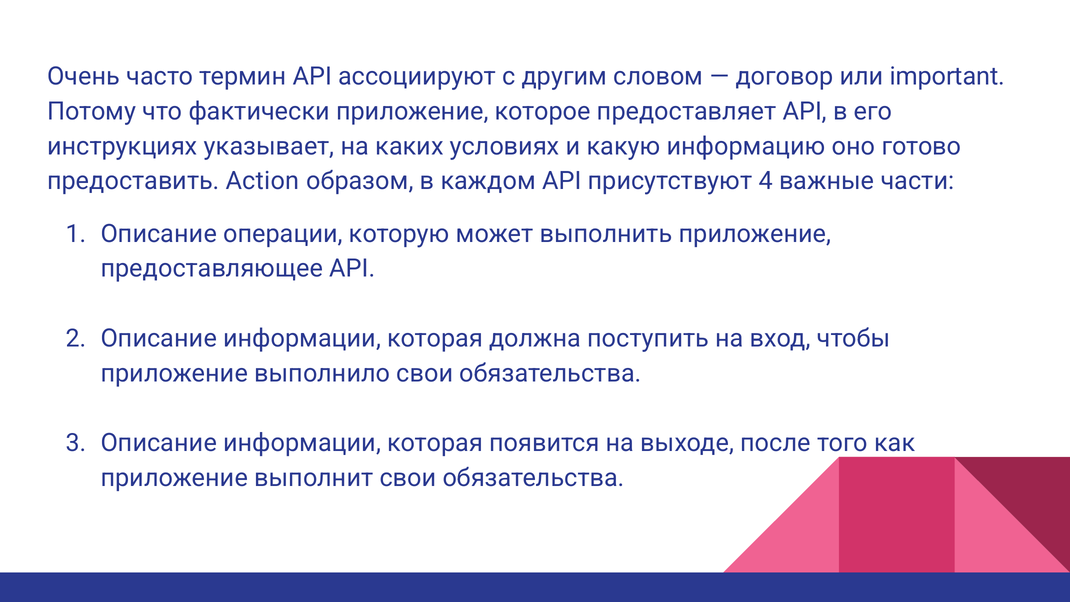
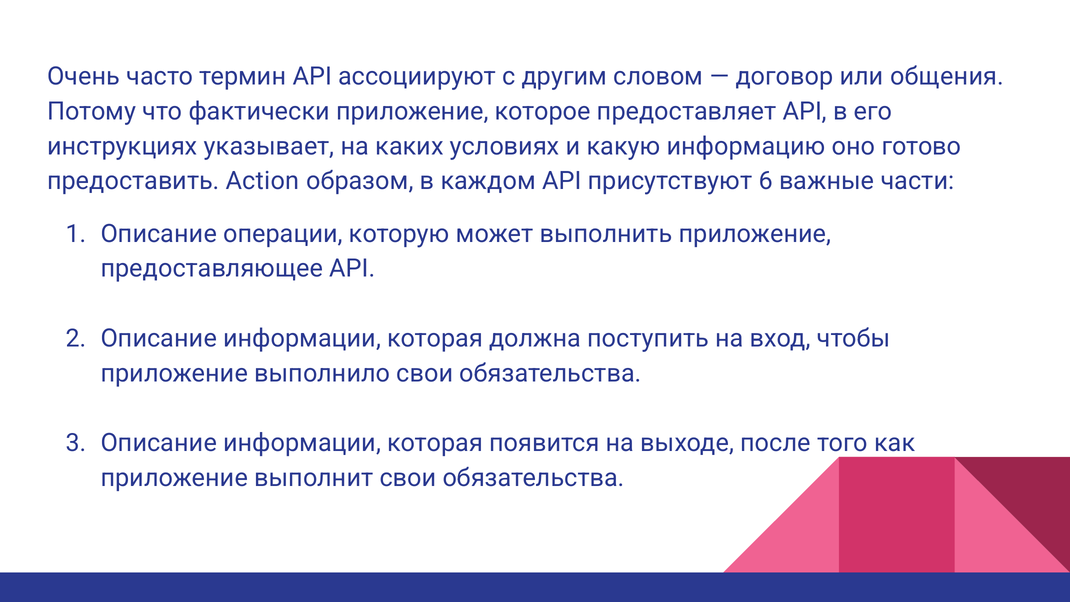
important: important -> общения
4: 4 -> 6
